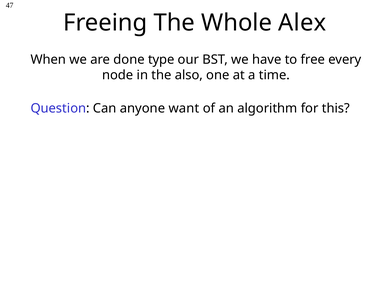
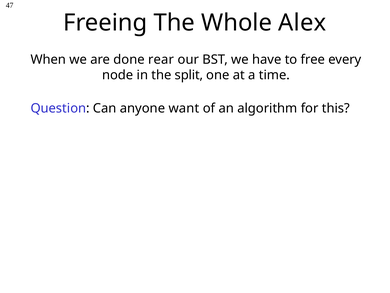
type: type -> rear
also: also -> split
